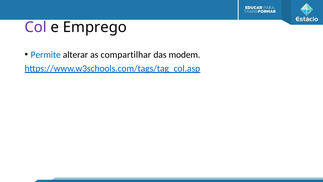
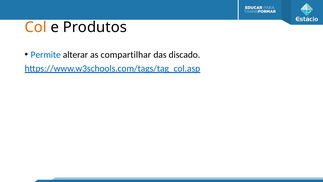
Col colour: purple -> orange
Emprego: Emprego -> Produtos
modem: modem -> discado
